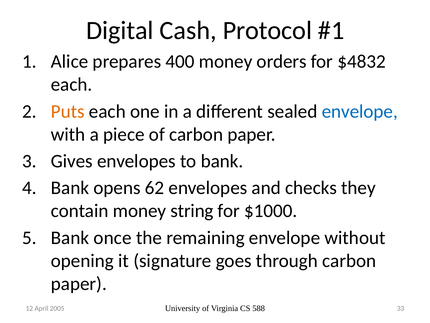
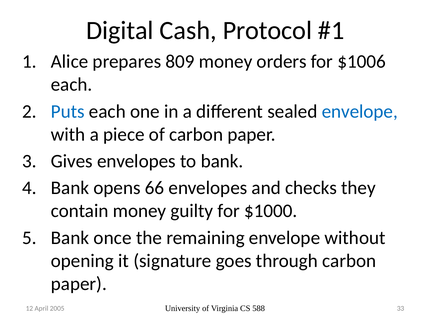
400: 400 -> 809
$4832: $4832 -> $1006
Puts colour: orange -> blue
62: 62 -> 66
string: string -> guilty
